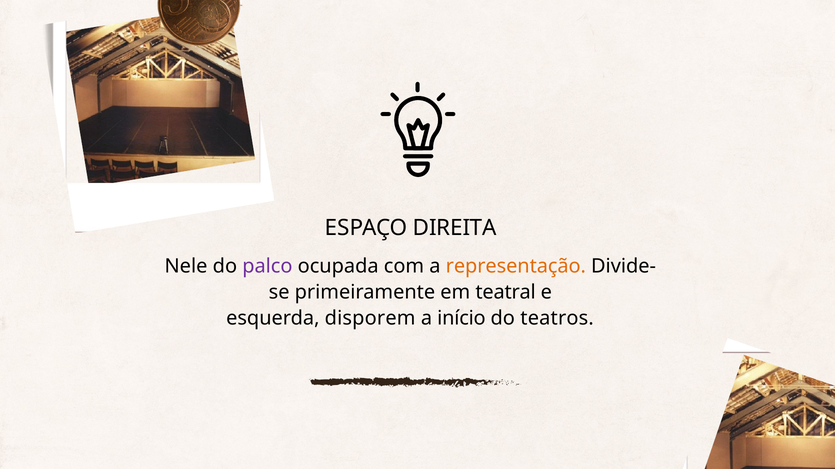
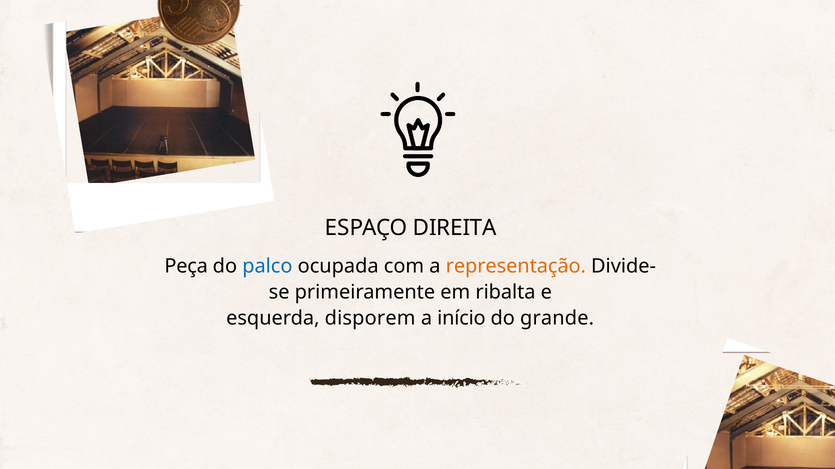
Nele: Nele -> Peça
palco colour: purple -> blue
teatral: teatral -> ribalta
teatros: teatros -> grande
